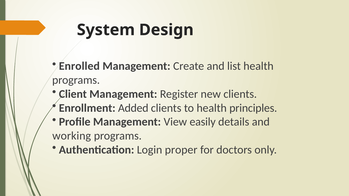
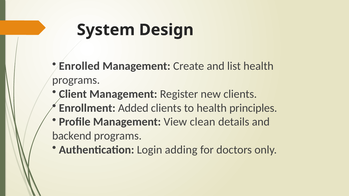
easily: easily -> clean
working: working -> backend
proper: proper -> adding
